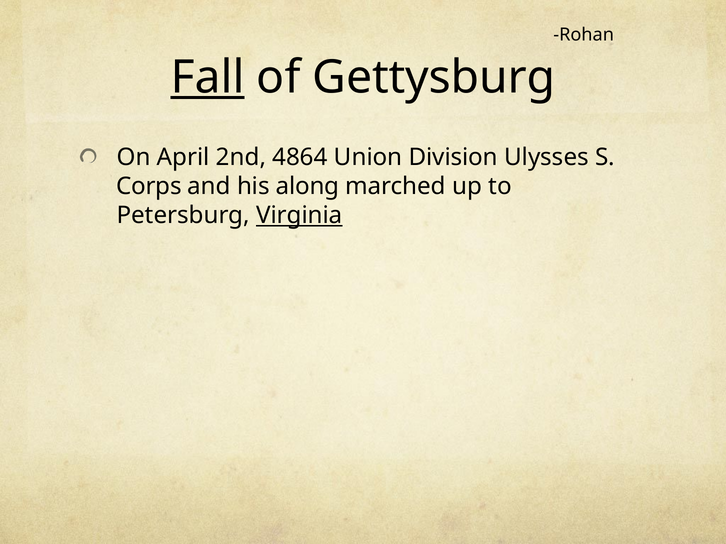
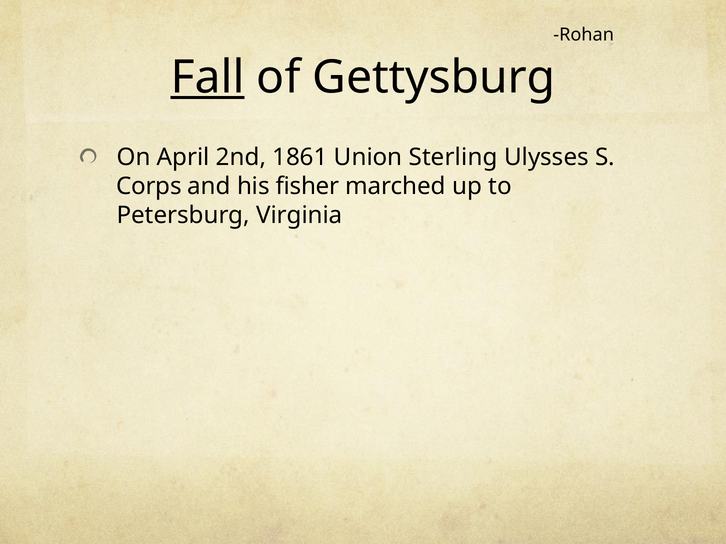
4864: 4864 -> 1861
Division: Division -> Sterling
along: along -> fisher
Virginia underline: present -> none
